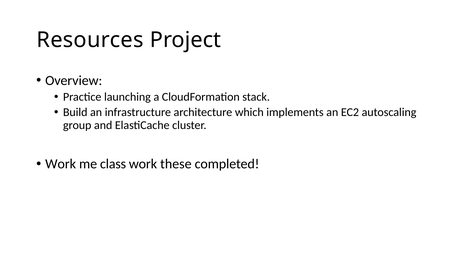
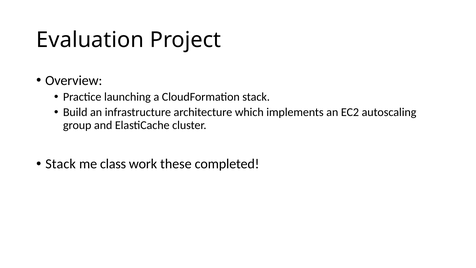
Resources: Resources -> Evaluation
Work at (61, 164): Work -> Stack
